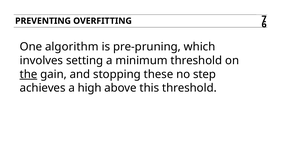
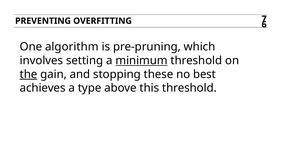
minimum underline: none -> present
step: step -> best
high: high -> type
